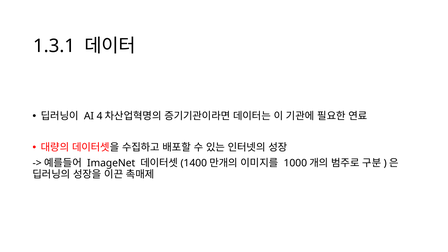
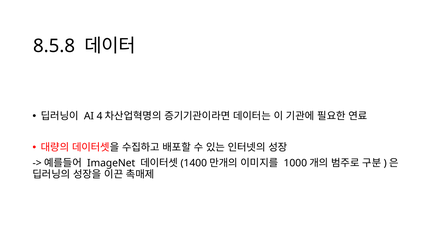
1.3.1: 1.3.1 -> 8.5.8
